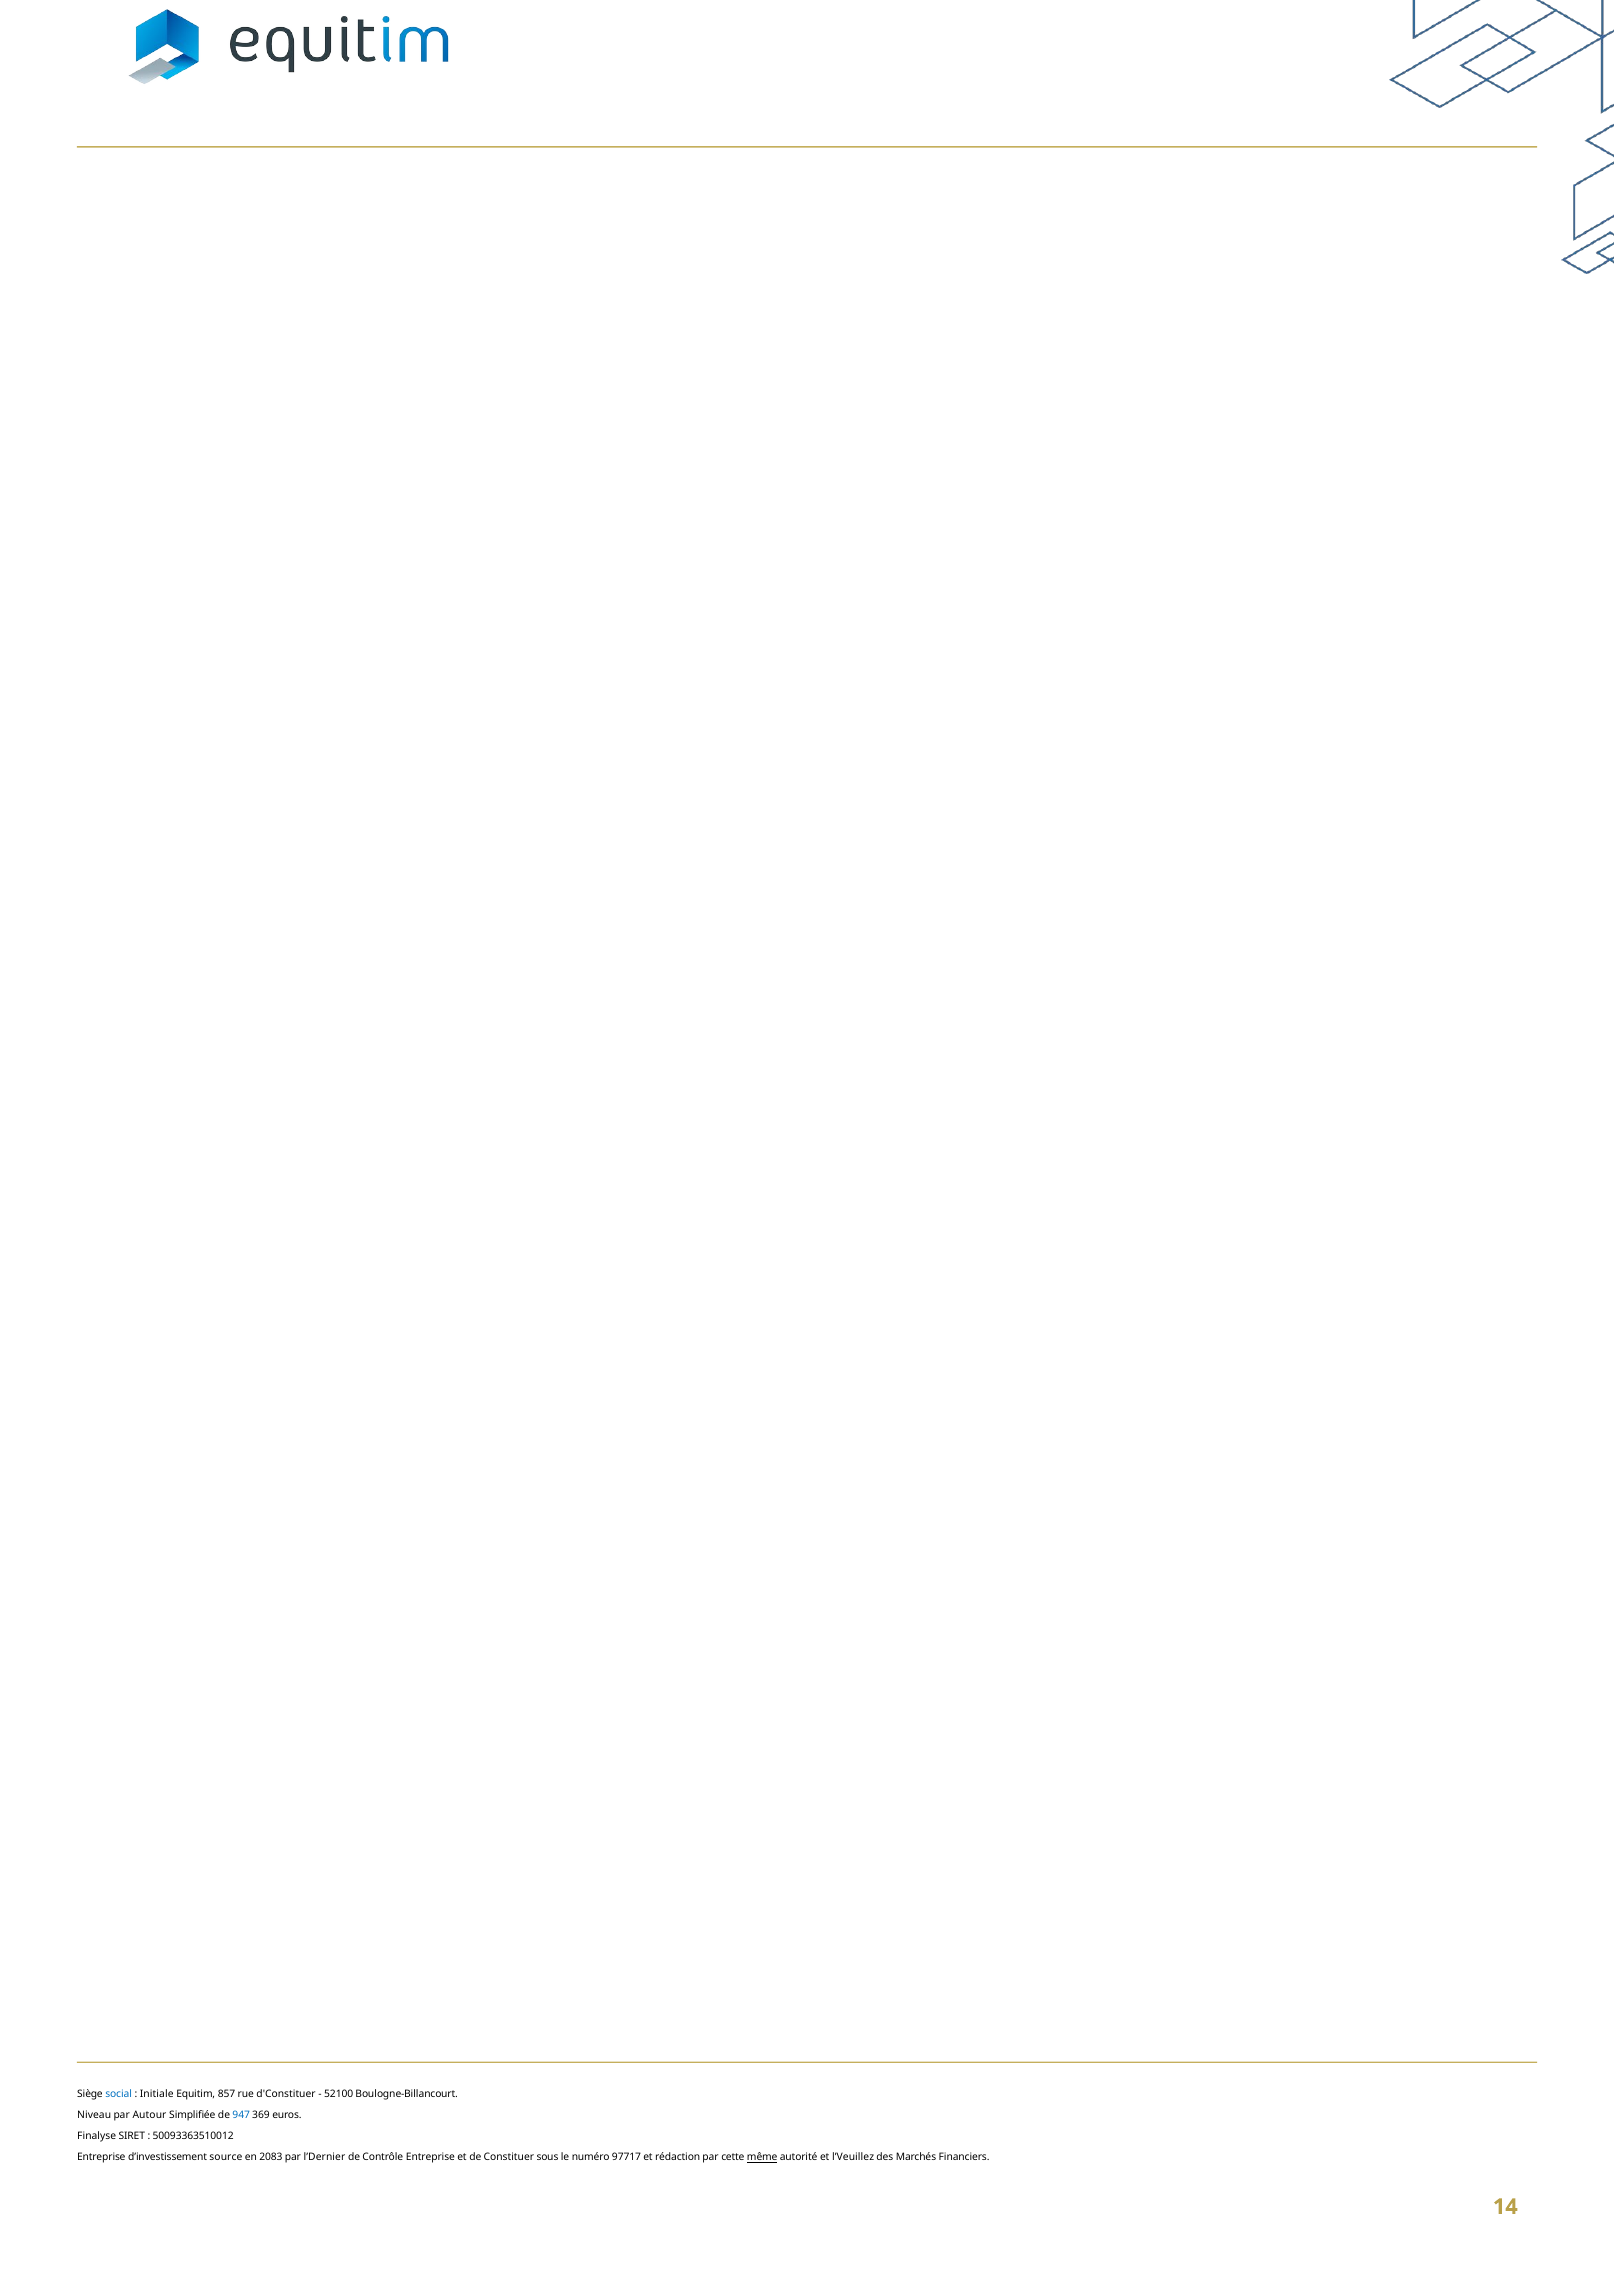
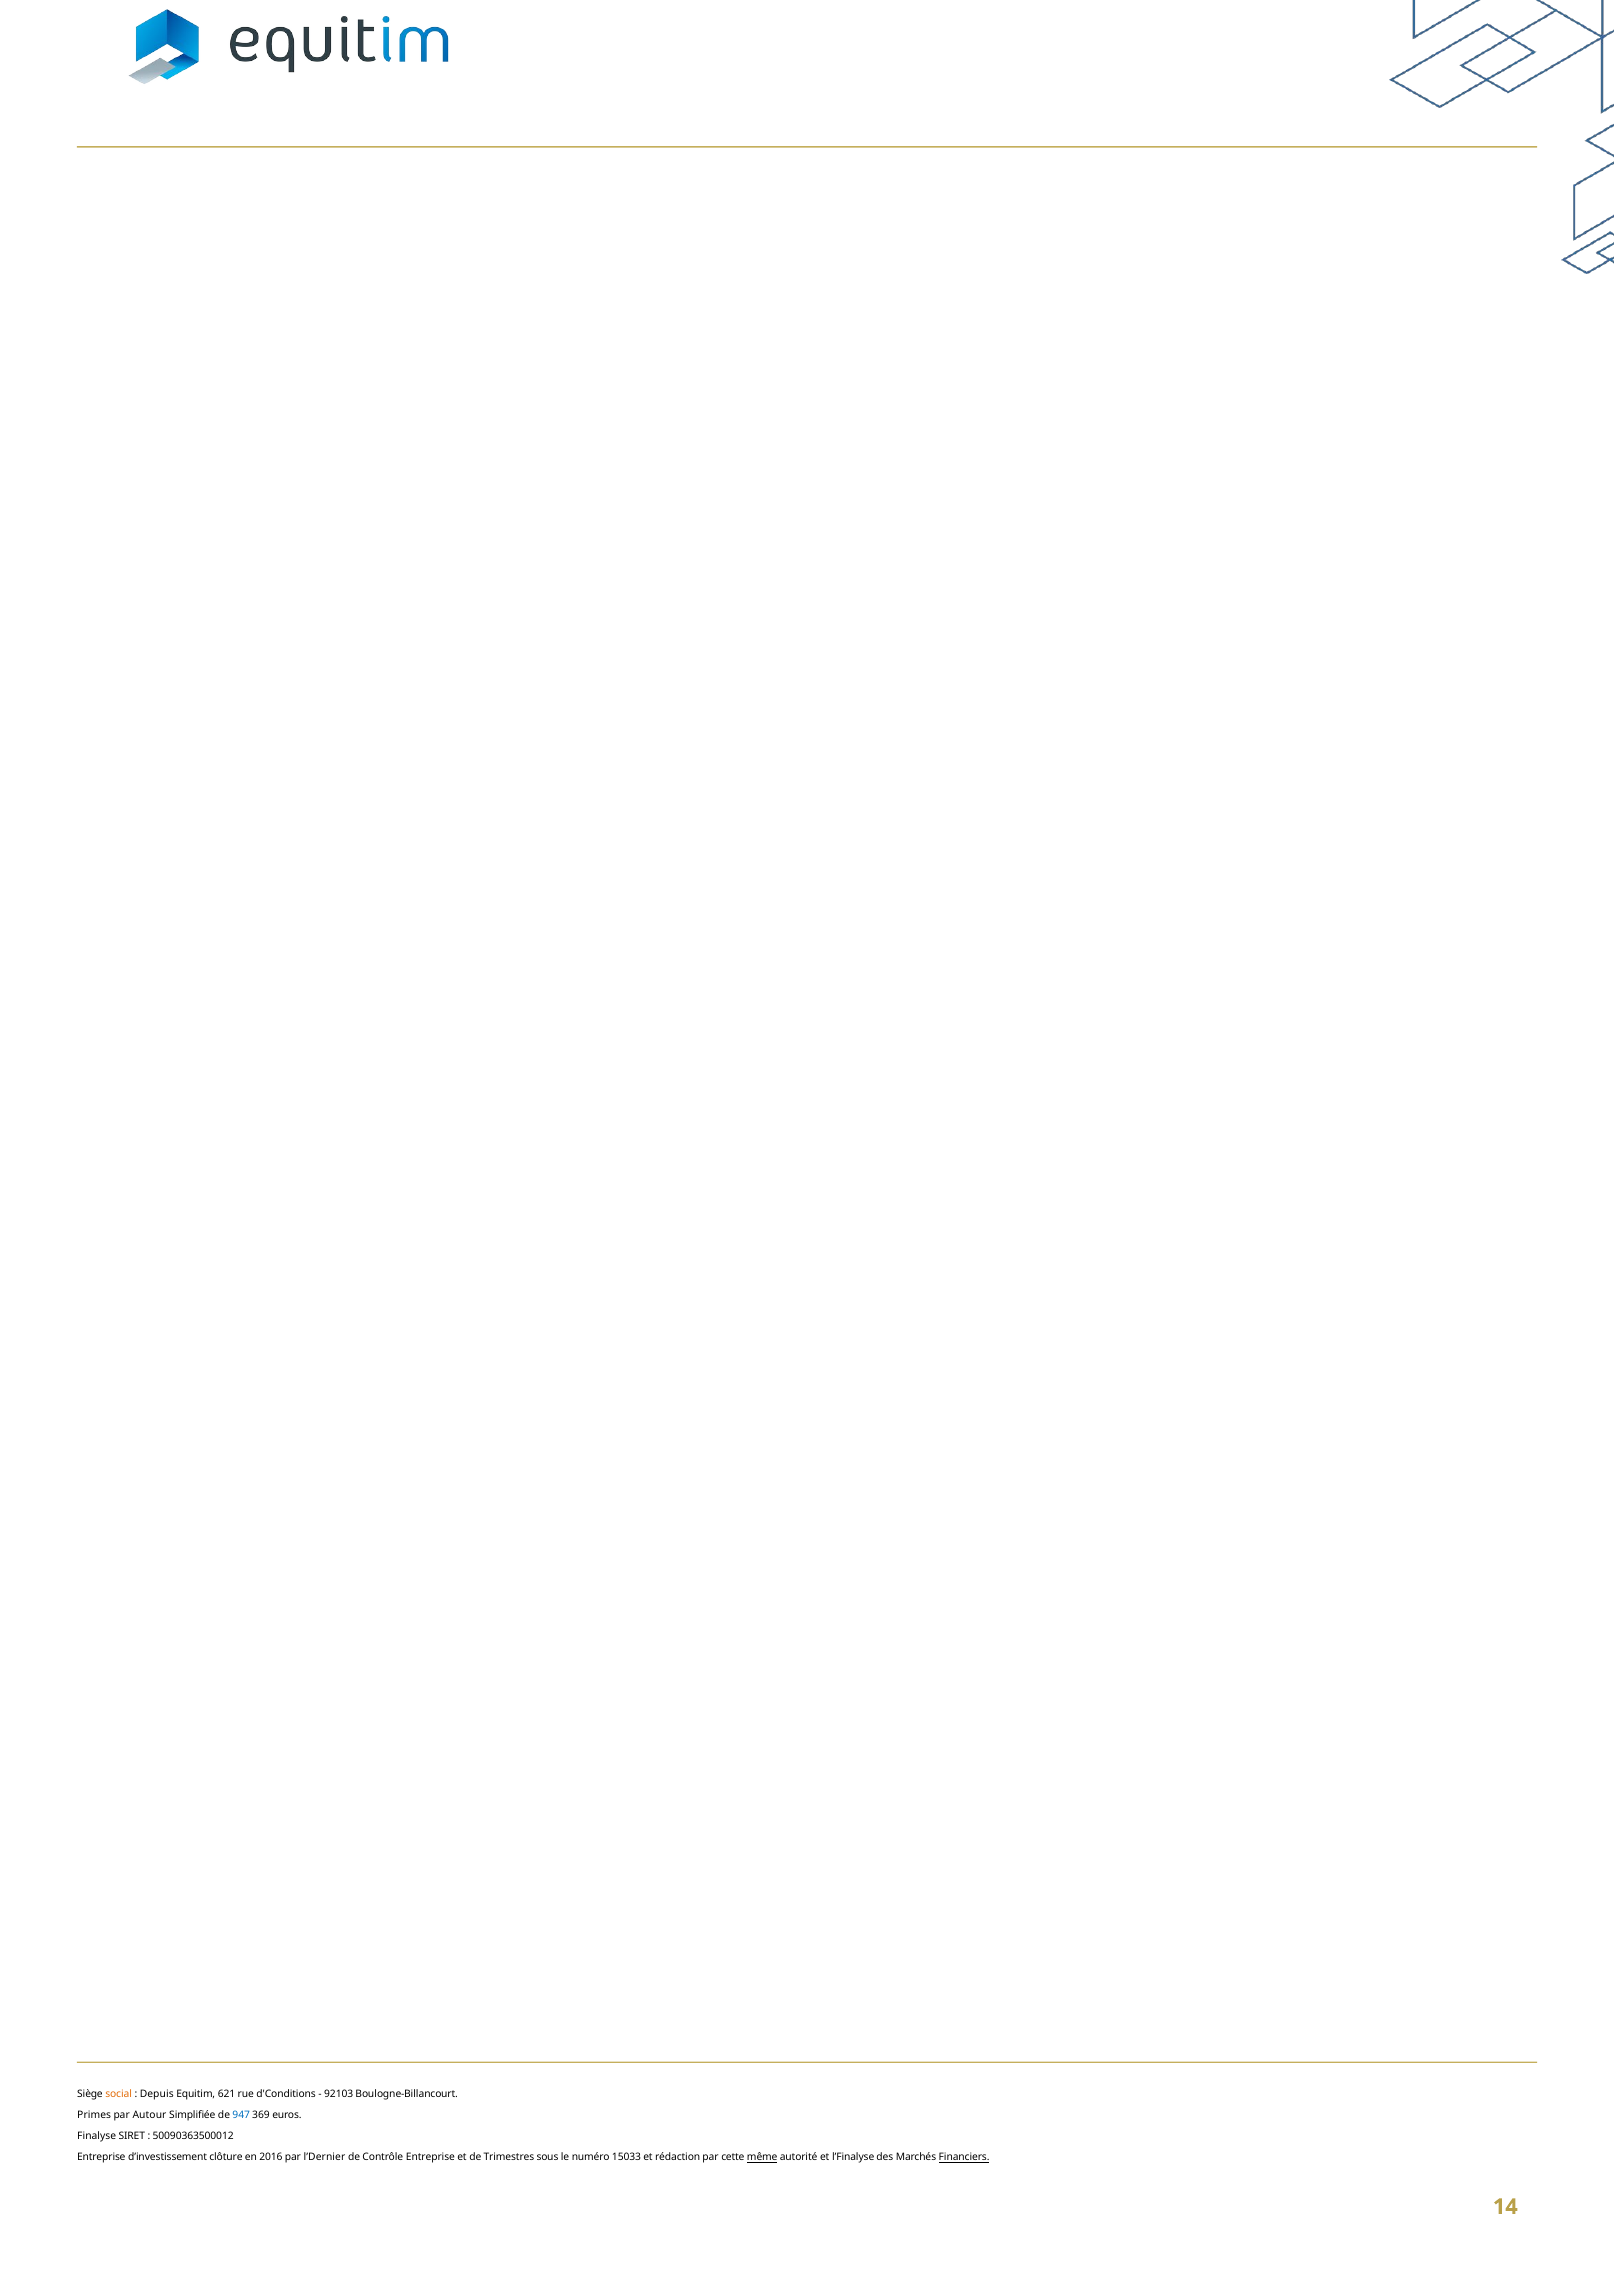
social colour: blue -> orange
Initiale: Initiale -> Depuis
857: 857 -> 621
d'Constituer: d'Constituer -> d'Conditions
52100: 52100 -> 92103
Niveau: Niveau -> Primes
50093363510012: 50093363510012 -> 50090363500012
source: source -> clôture
2083: 2083 -> 2016
Constituer: Constituer -> Trimestres
97717: 97717 -> 15033
l’Veuillez: l’Veuillez -> l’Finalyse
Financiers underline: none -> present
